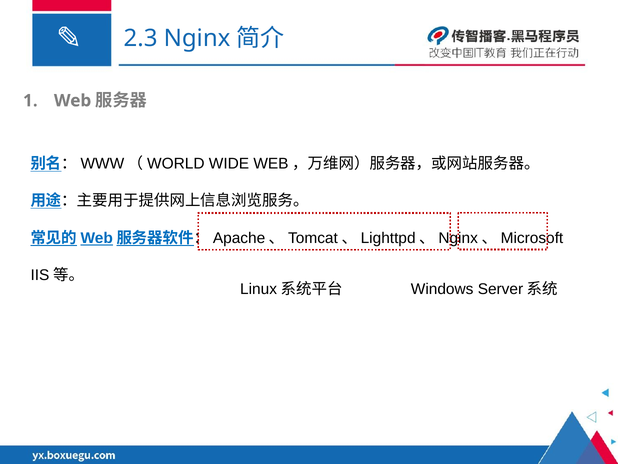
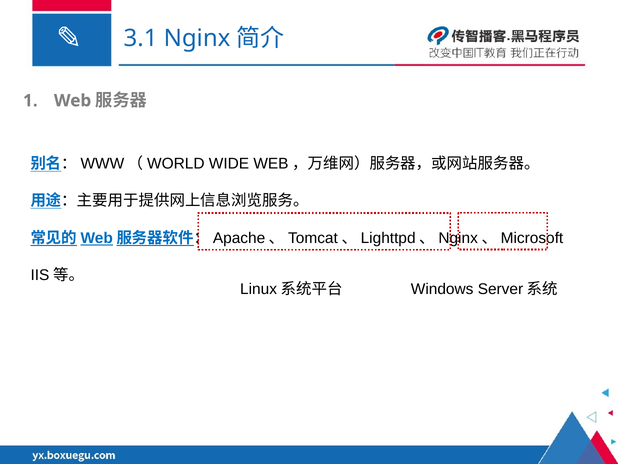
2.3: 2.3 -> 3.1
